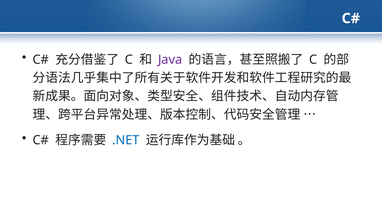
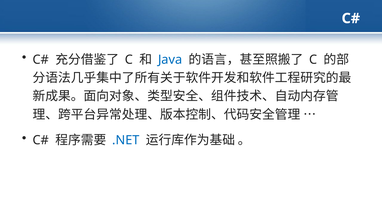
Java colour: purple -> blue
